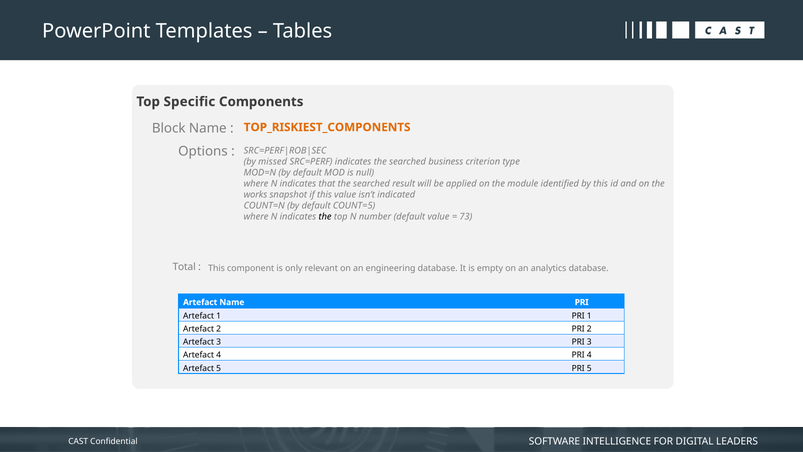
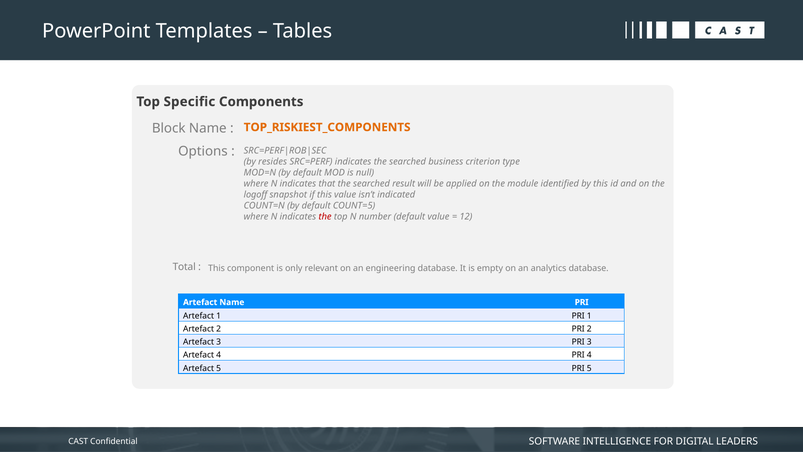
missed: missed -> resides
works: works -> logoff
the at (325, 217) colour: black -> red
73: 73 -> 12
